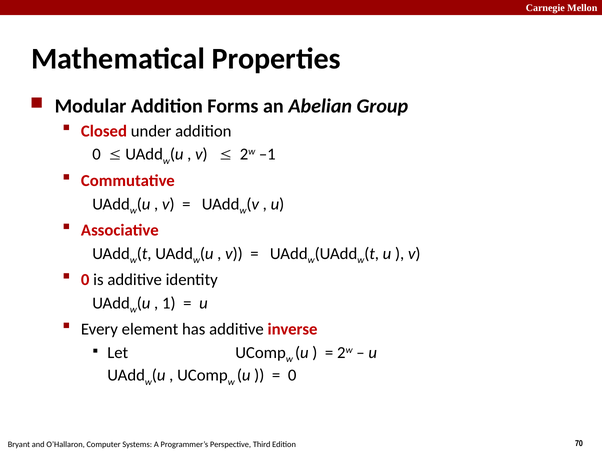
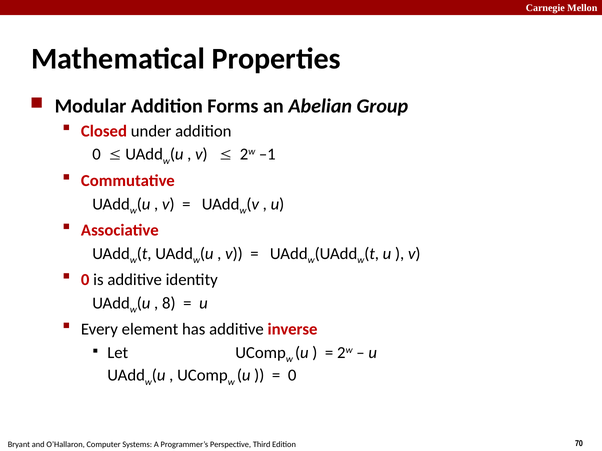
1: 1 -> 8
